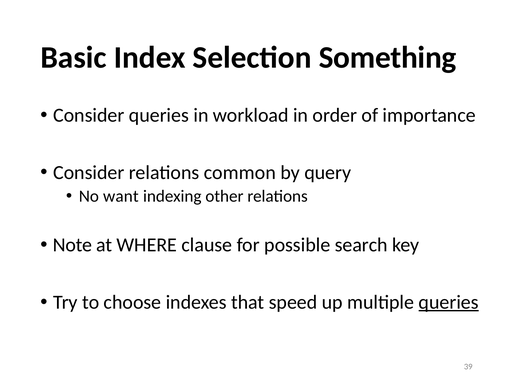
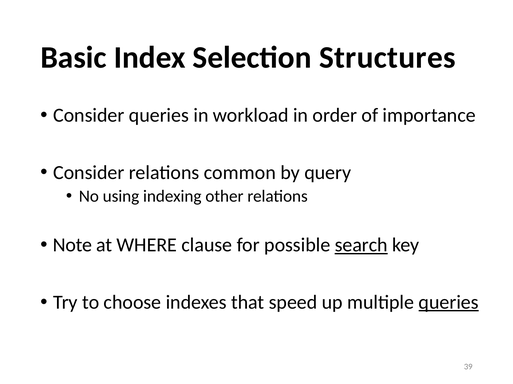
Something: Something -> Structures
want: want -> using
search underline: none -> present
